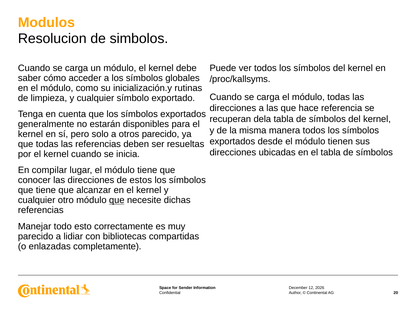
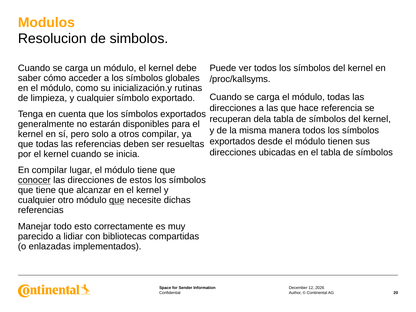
otros parecido: parecido -> compilar
conocer underline: none -> present
completamente: completamente -> implementados
